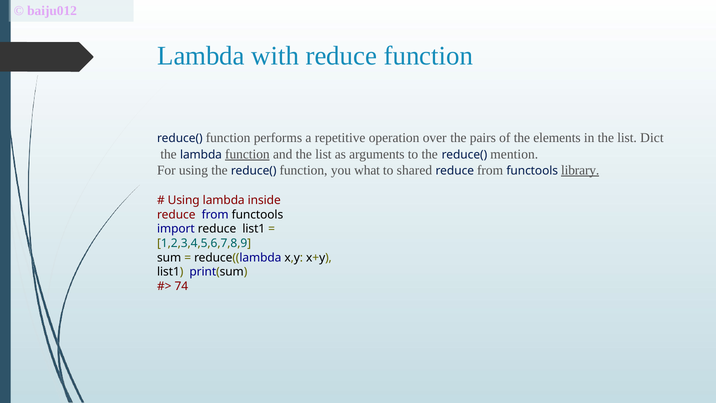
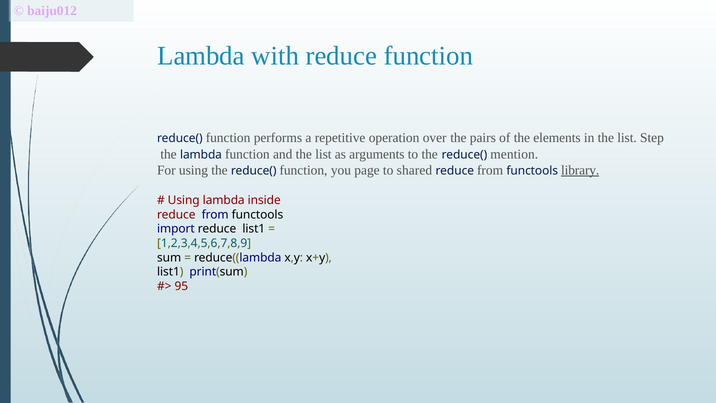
Dict: Dict -> Step
function at (247, 154) underline: present -> none
what: what -> page
74: 74 -> 95
